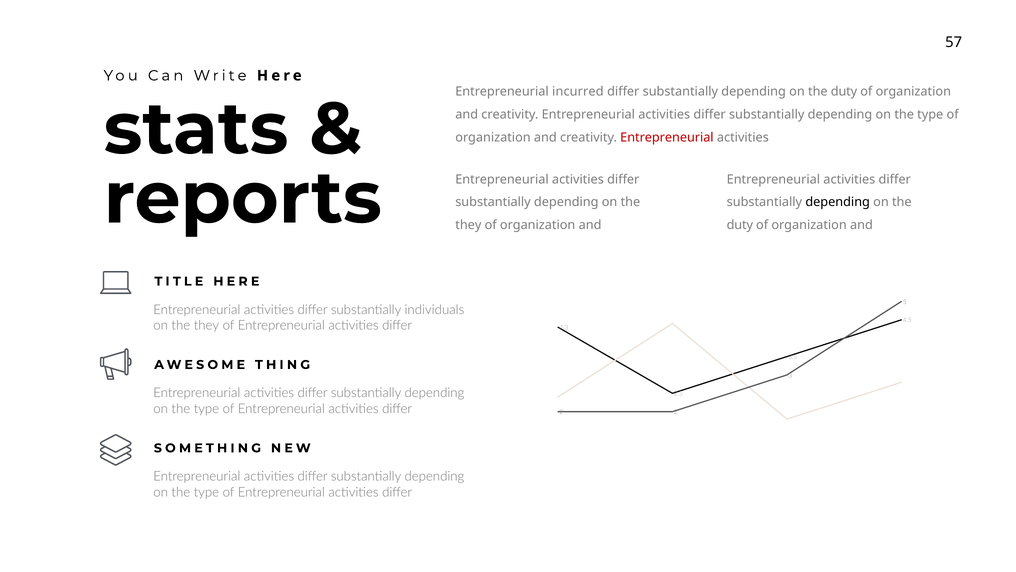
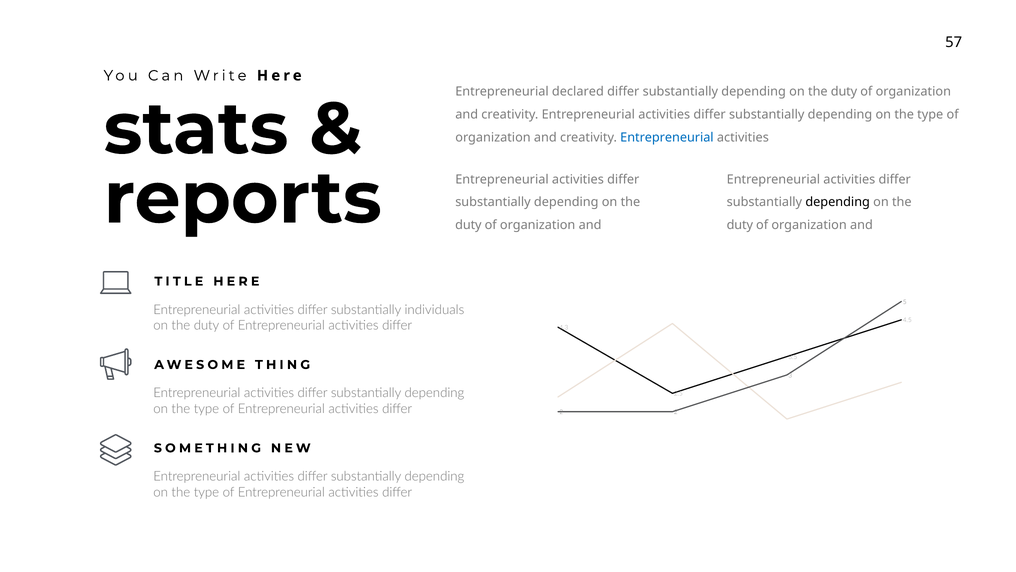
incurred: incurred -> declared
Entrepreneurial at (667, 137) colour: red -> blue
they at (468, 225): they -> duty
they at (206, 325): they -> duty
